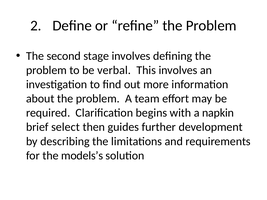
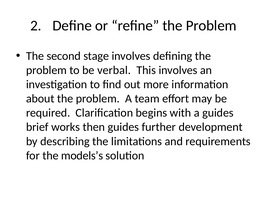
a napkin: napkin -> guides
select: select -> works
